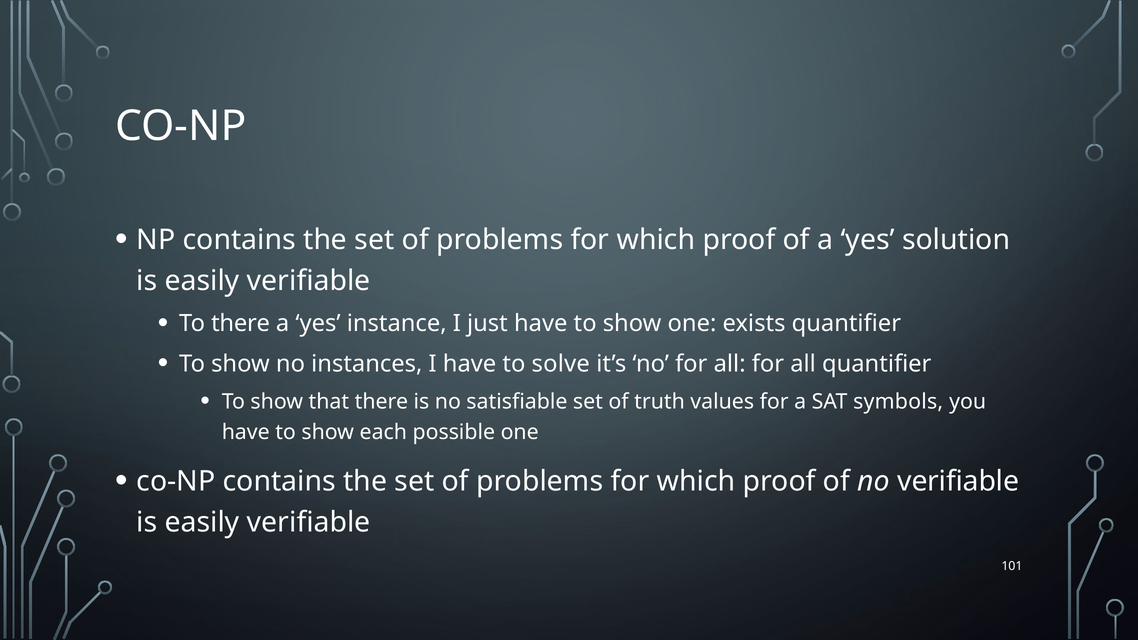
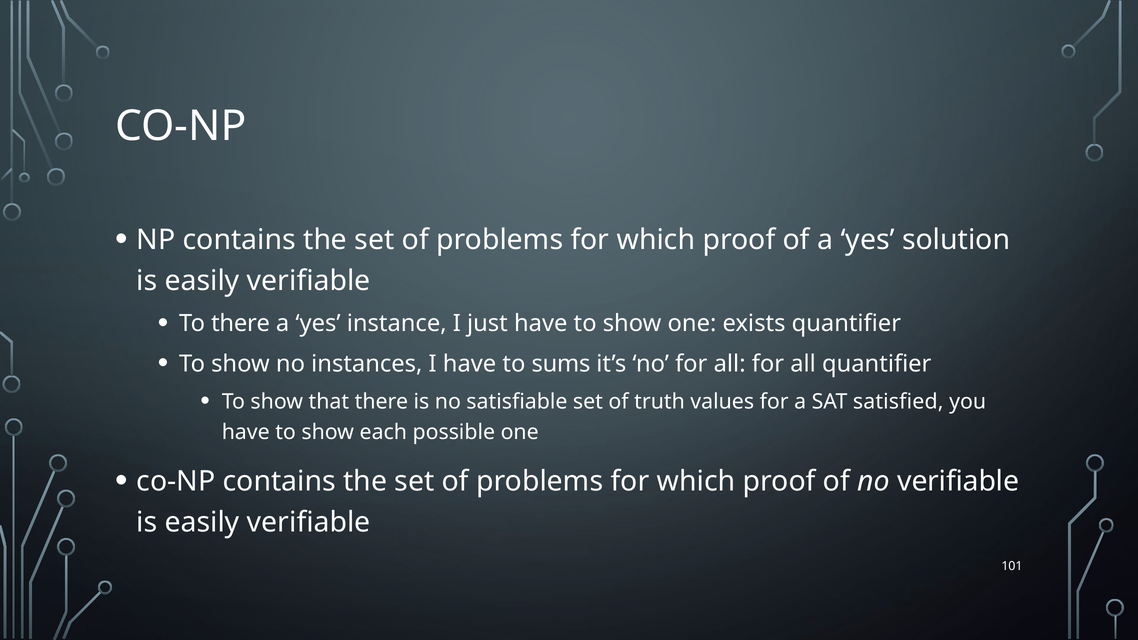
solve: solve -> sums
symbols: symbols -> satisfied
